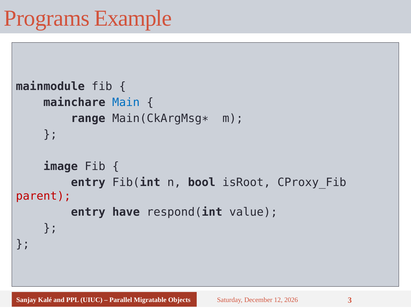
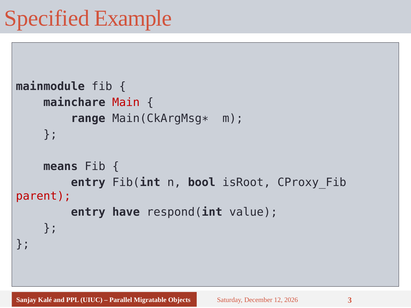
Programs: Programs -> Specified
Main colour: blue -> red
image: image -> means
